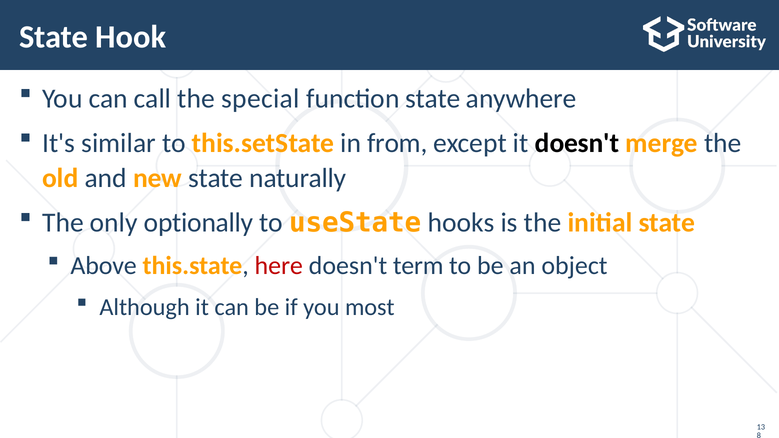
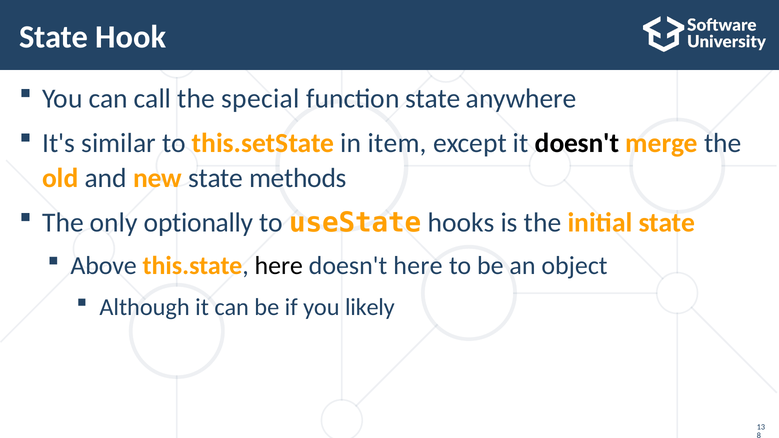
from: from -> item
naturally: naturally -> methods
here at (279, 266) colour: red -> black
doesn't term: term -> here
most: most -> likely
